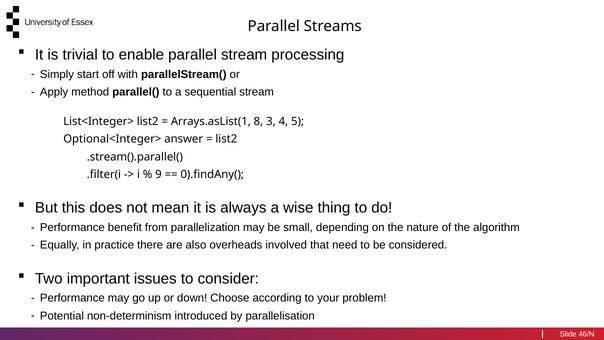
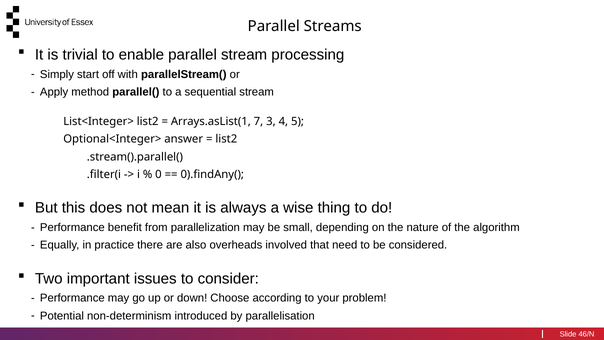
8: 8 -> 7
9: 9 -> 0
